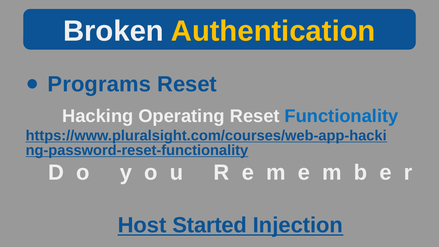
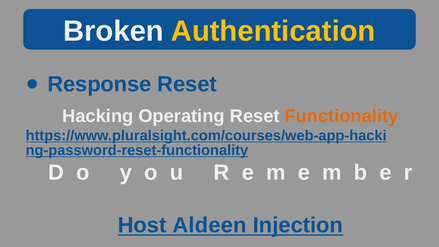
Programs: Programs -> Response
Functionality colour: blue -> orange
Started: Started -> Aldeen
